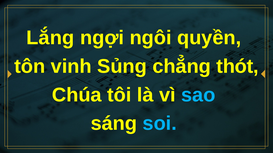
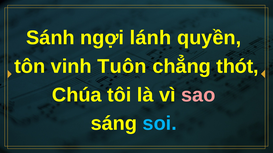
Lắng: Lắng -> Sánh
ngôi: ngôi -> lánh
Sủng: Sủng -> Tuôn
sao colour: light blue -> pink
